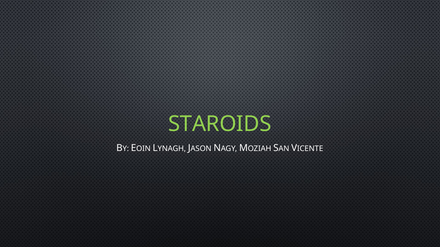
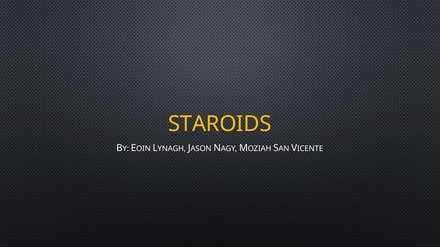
STAROIDS colour: light green -> yellow
